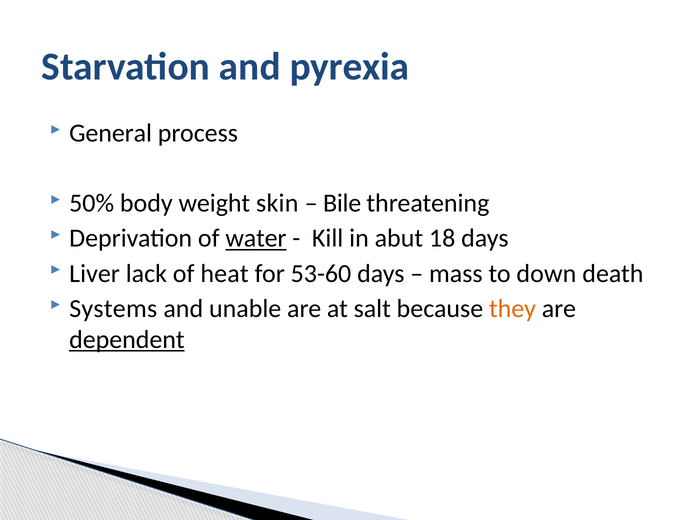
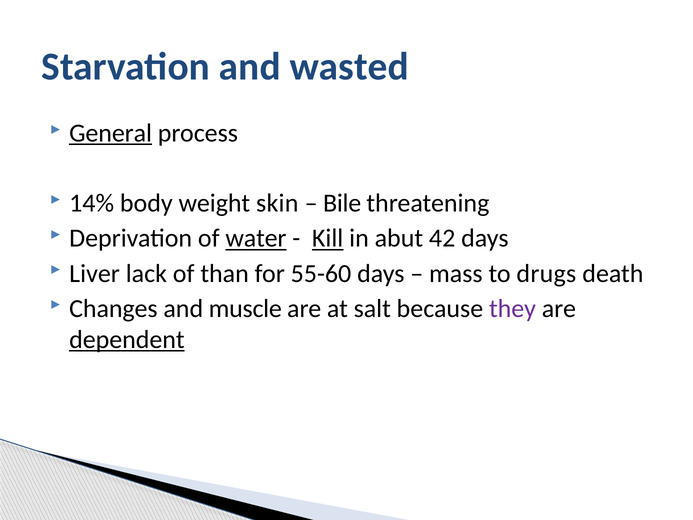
pyrexia: pyrexia -> wasted
General underline: none -> present
50%: 50% -> 14%
Kill underline: none -> present
18: 18 -> 42
heat: heat -> than
53-60: 53-60 -> 55-60
down: down -> drugs
Systems: Systems -> Changes
unable: unable -> muscle
they colour: orange -> purple
